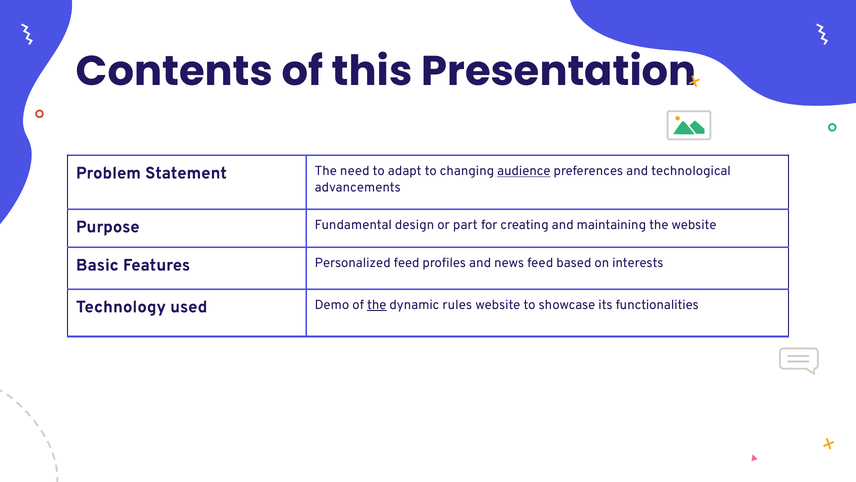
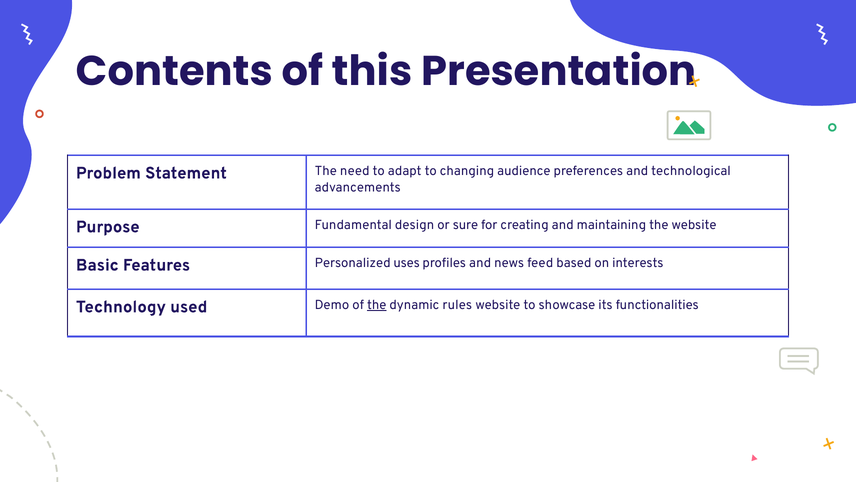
audience underline: present -> none
part: part -> sure
Personalized feed: feed -> uses
